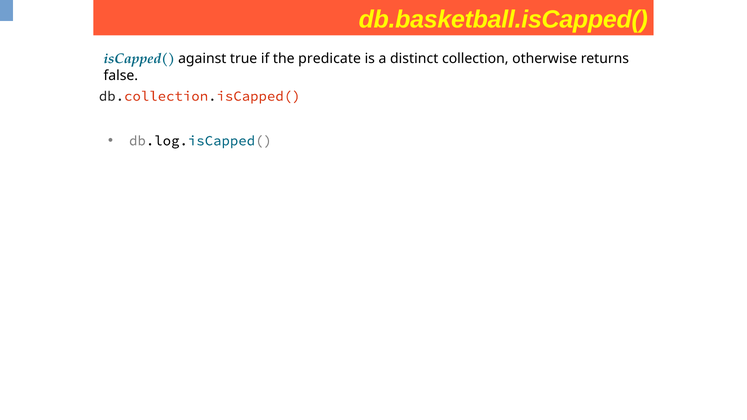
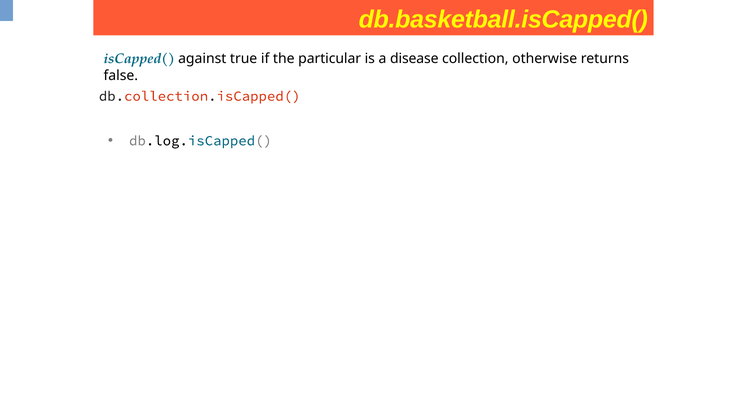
predicate: predicate -> particular
distinct: distinct -> disease
